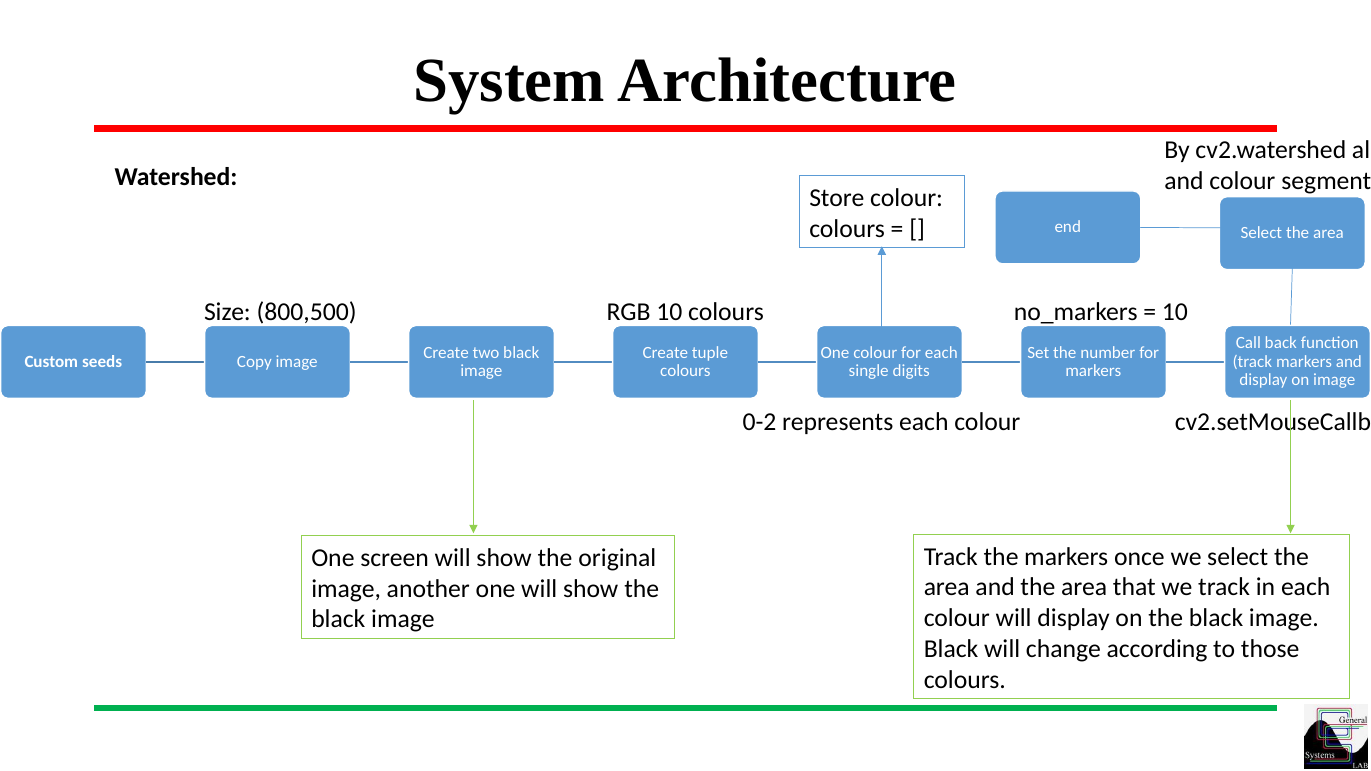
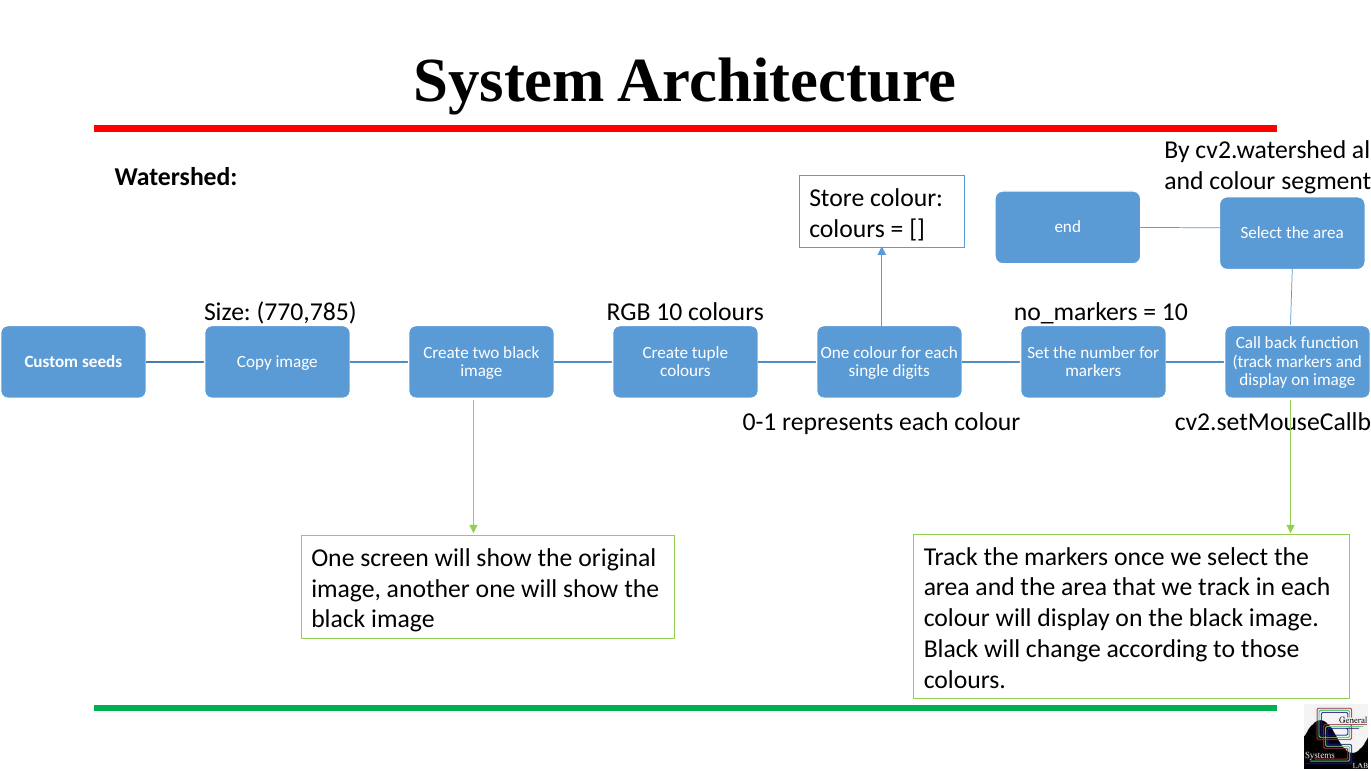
800,500: 800,500 -> 770,785
0-2: 0-2 -> 0-1
